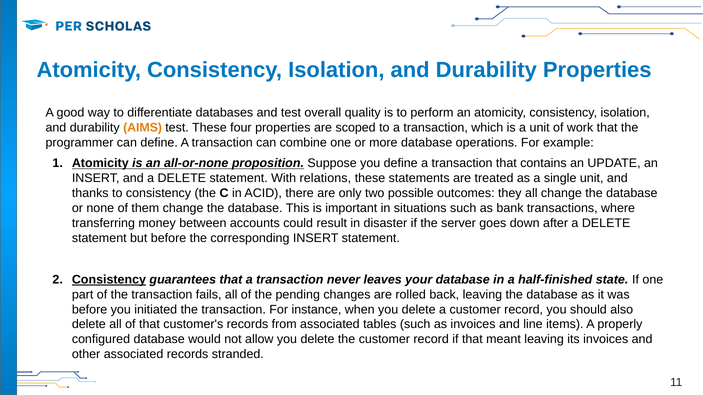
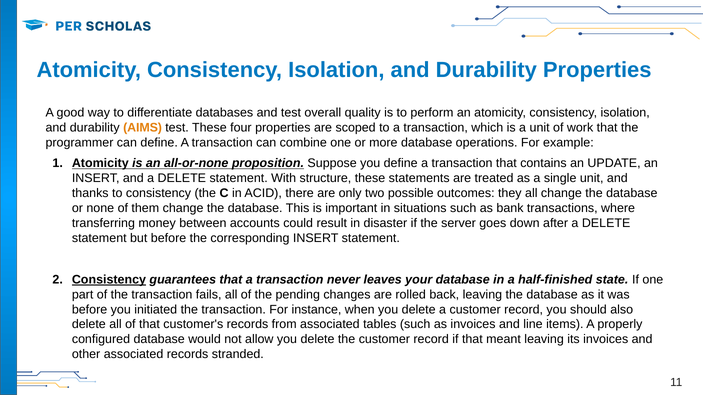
relations: relations -> structure
